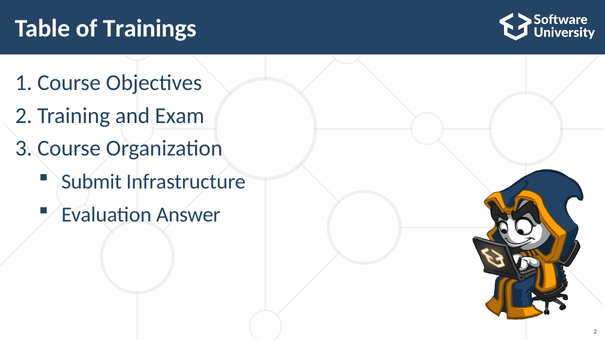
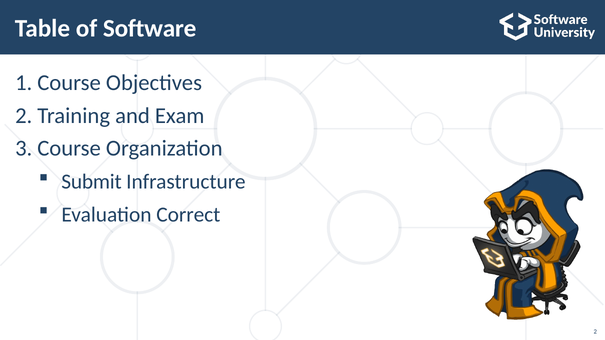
Trainings: Trainings -> Software
Answer: Answer -> Correct
